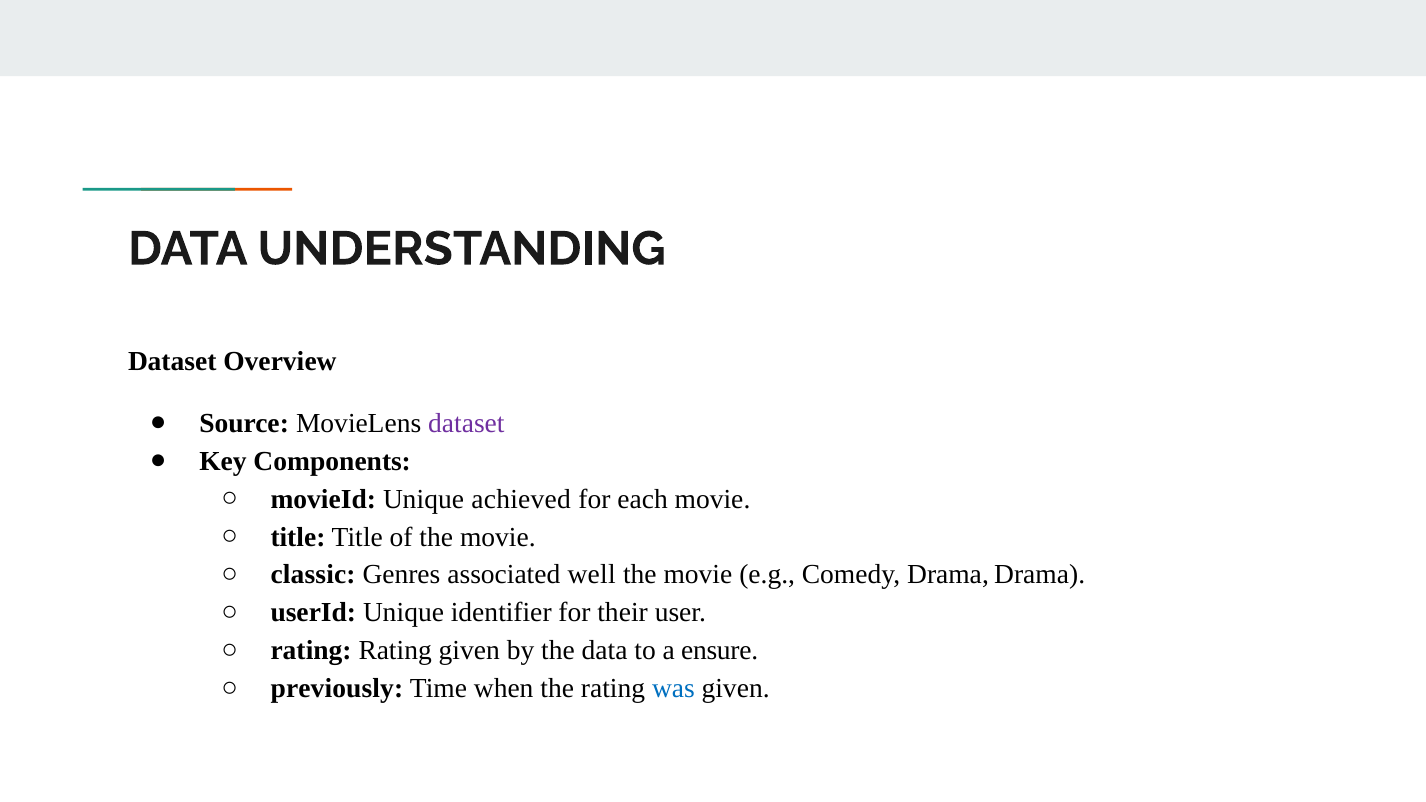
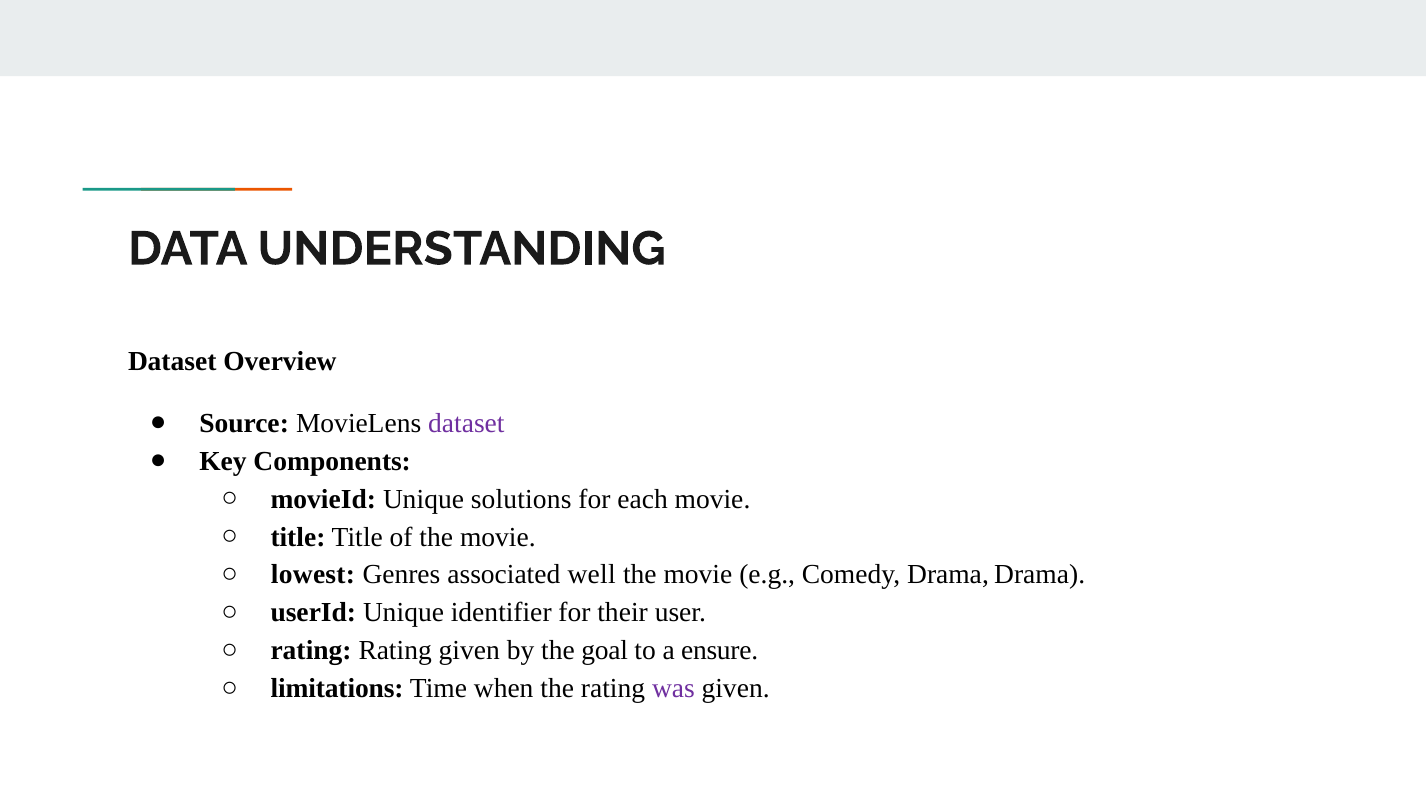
achieved: achieved -> solutions
classic: classic -> lowest
the data: data -> goal
previously: previously -> limitations
was colour: blue -> purple
